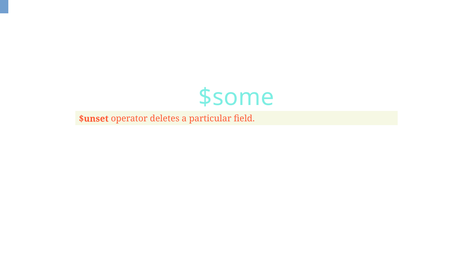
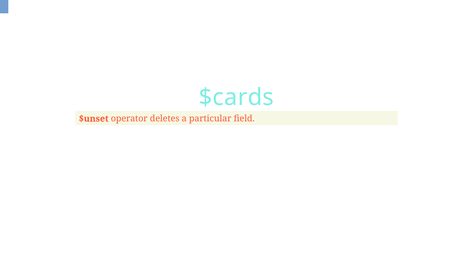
$some: $some -> $cards
